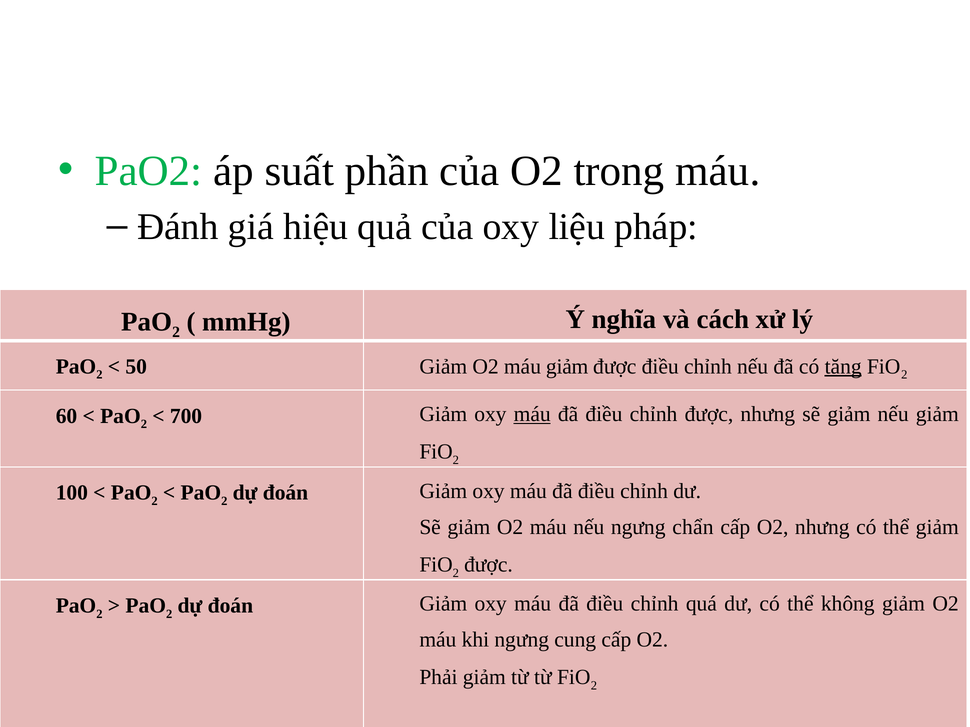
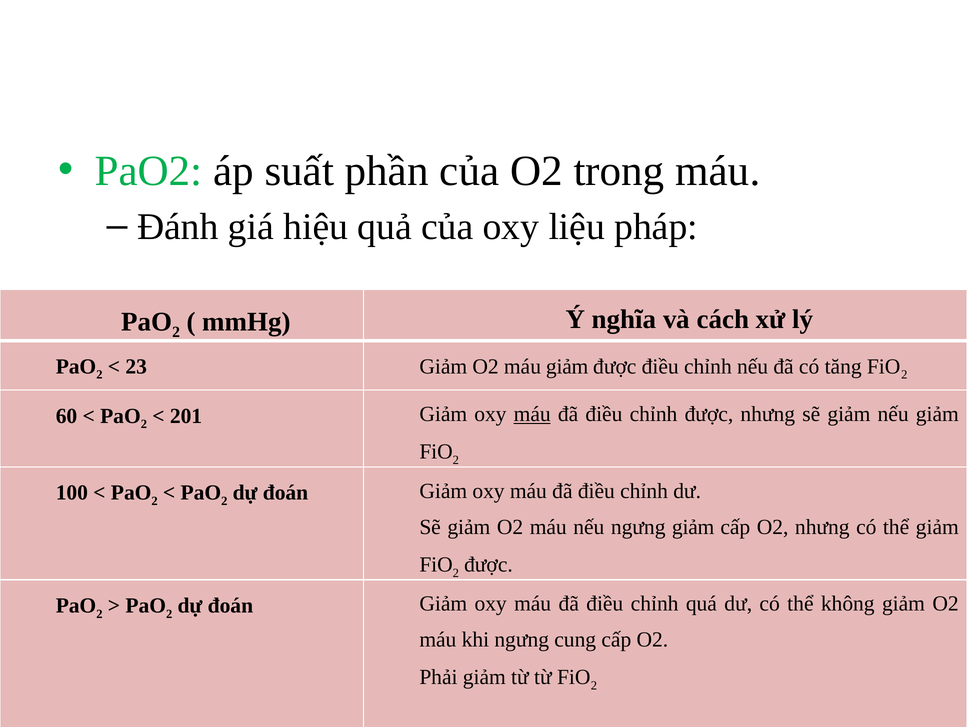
50: 50 -> 23
tăng underline: present -> none
700: 700 -> 201
ngưng chẩn: chẩn -> giảm
